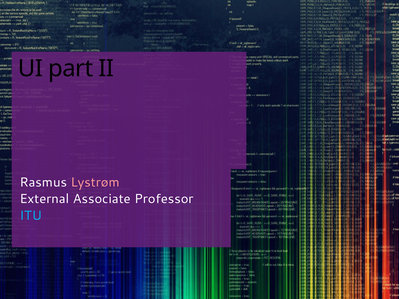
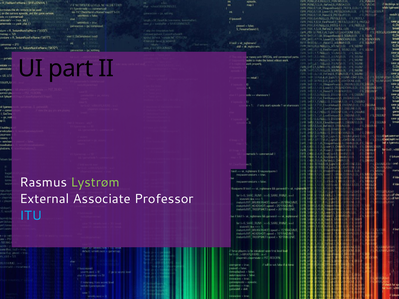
Lystrøm colour: pink -> light green
